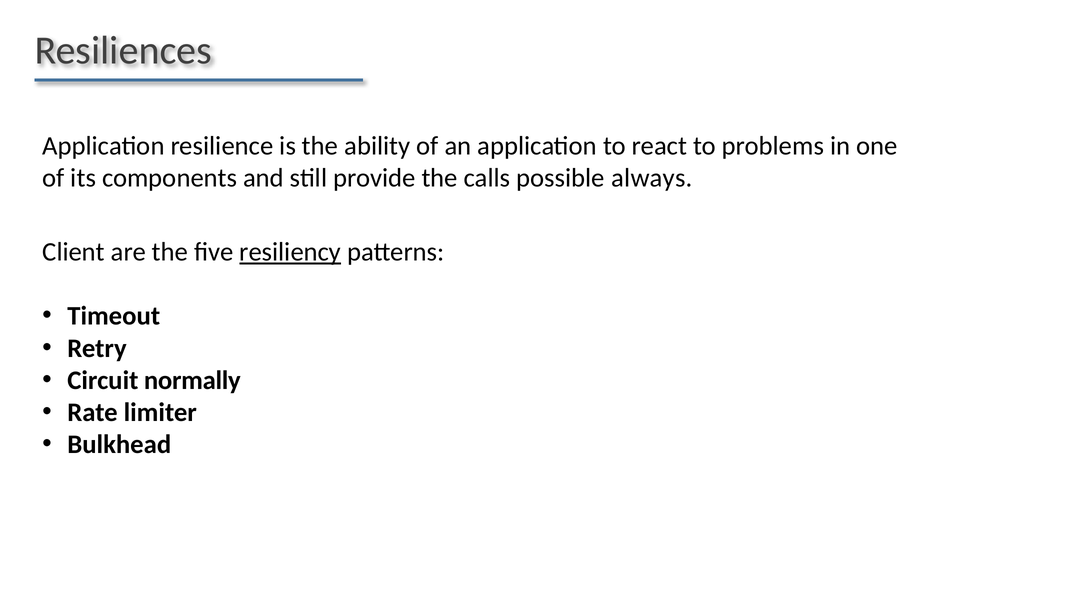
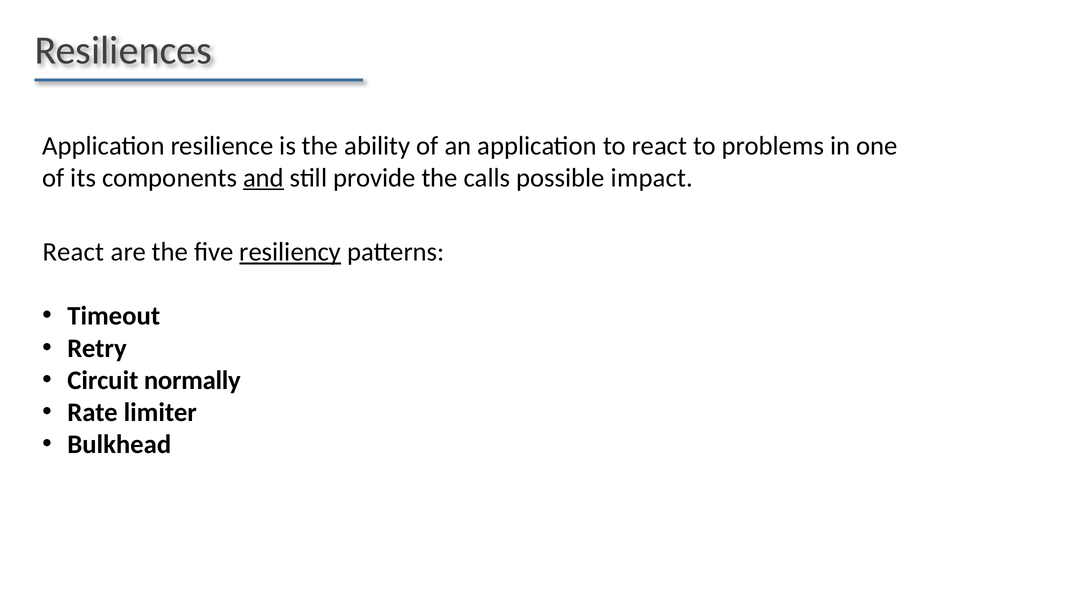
and underline: none -> present
always: always -> impact
Client at (74, 252): Client -> React
